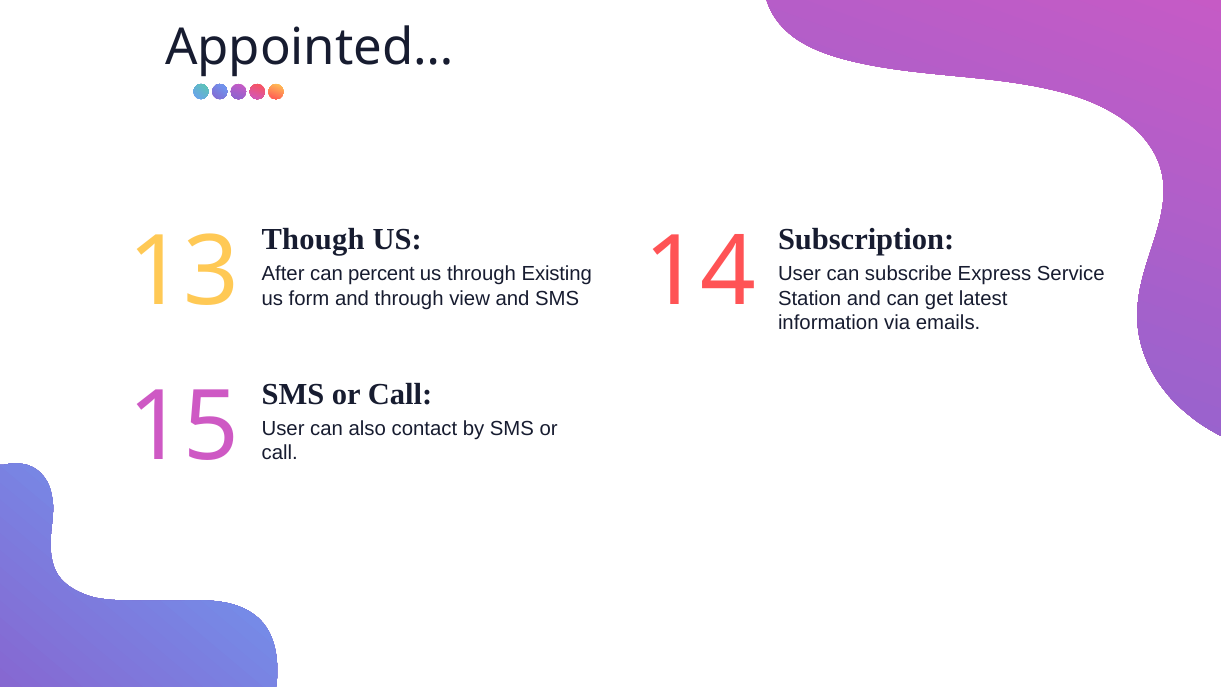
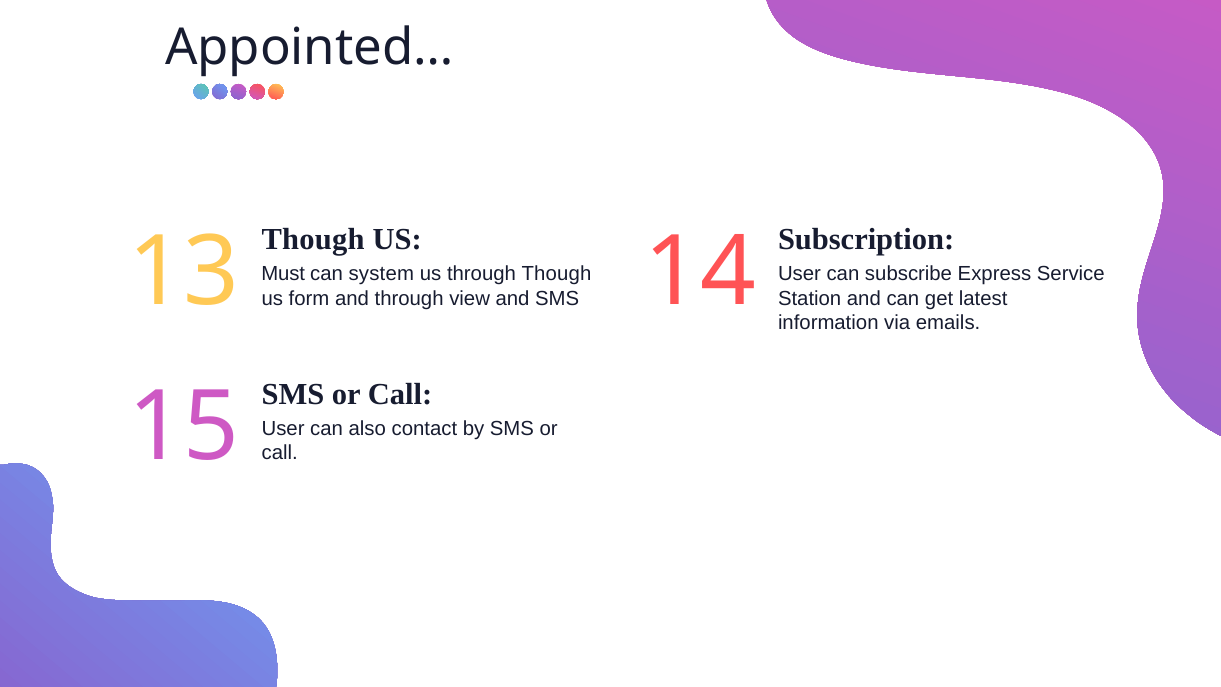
After: After -> Must
percent: percent -> system
through Existing: Existing -> Though
